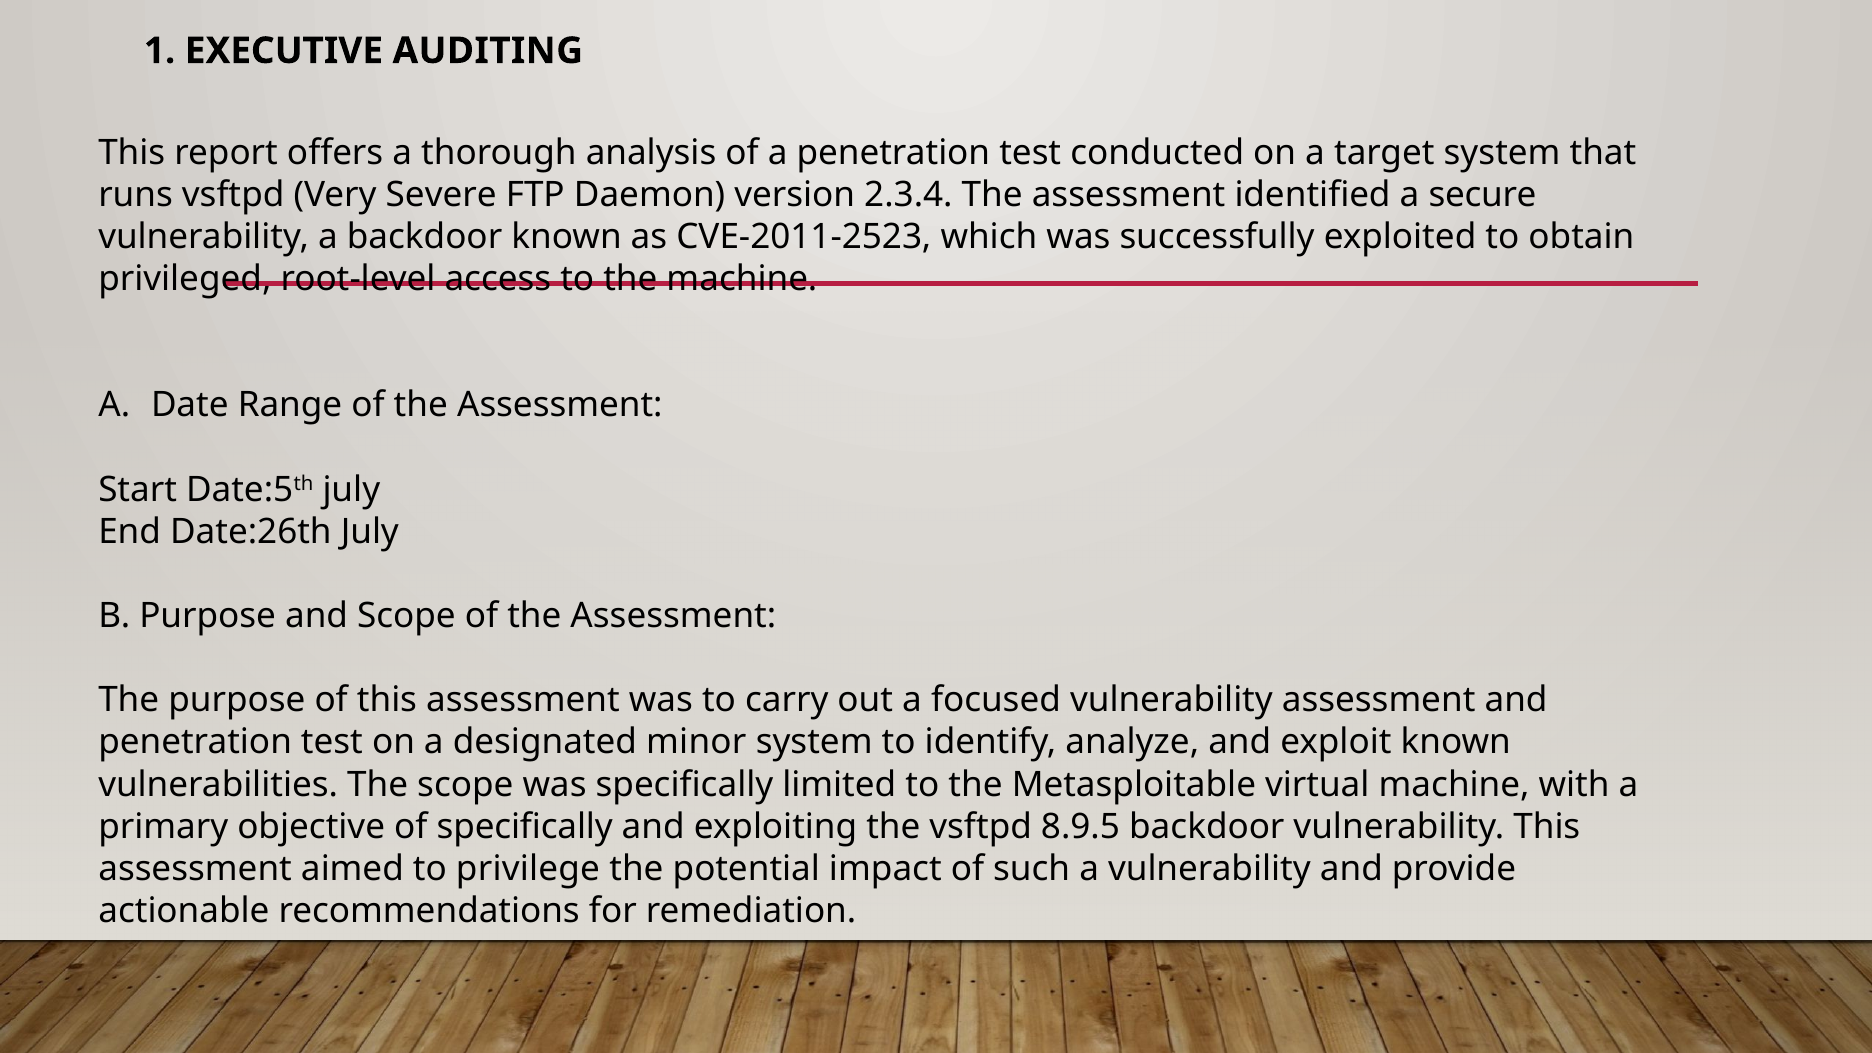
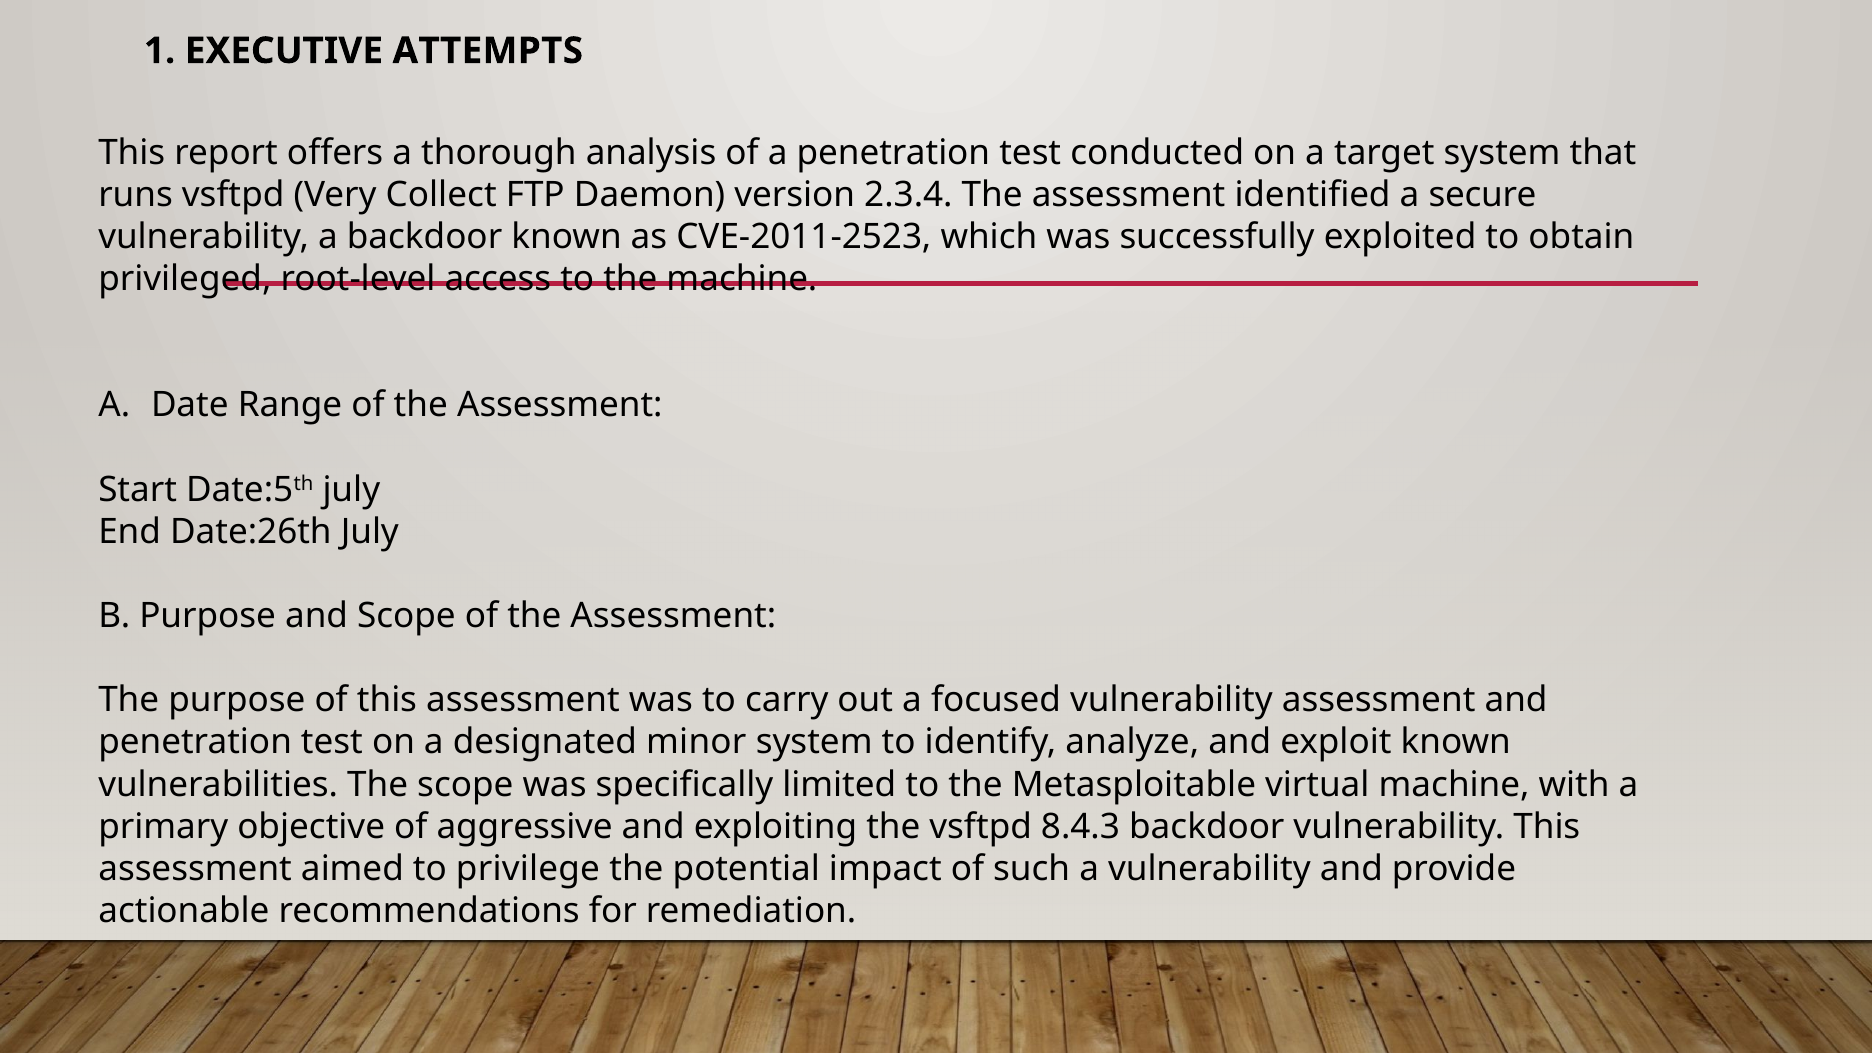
AUDITING: AUDITING -> ATTEMPTS
Severe: Severe -> Collect
of specifically: specifically -> aggressive
8.9.5: 8.9.5 -> 8.4.3
